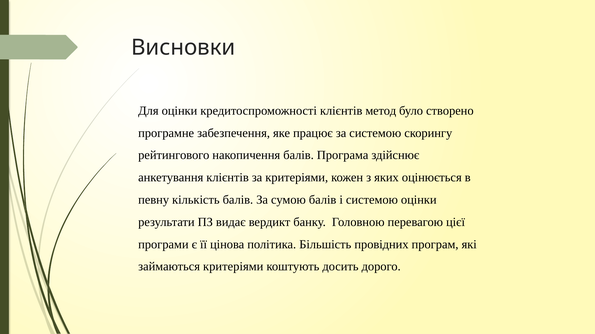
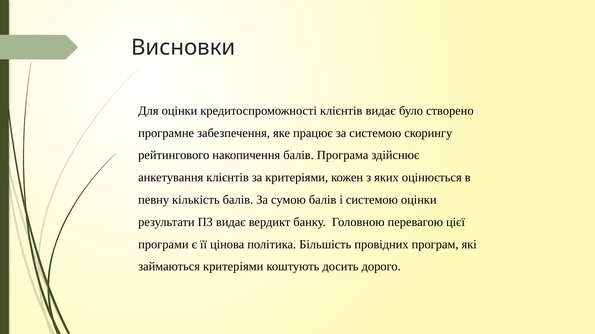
клієнтів метод: метод -> видає
